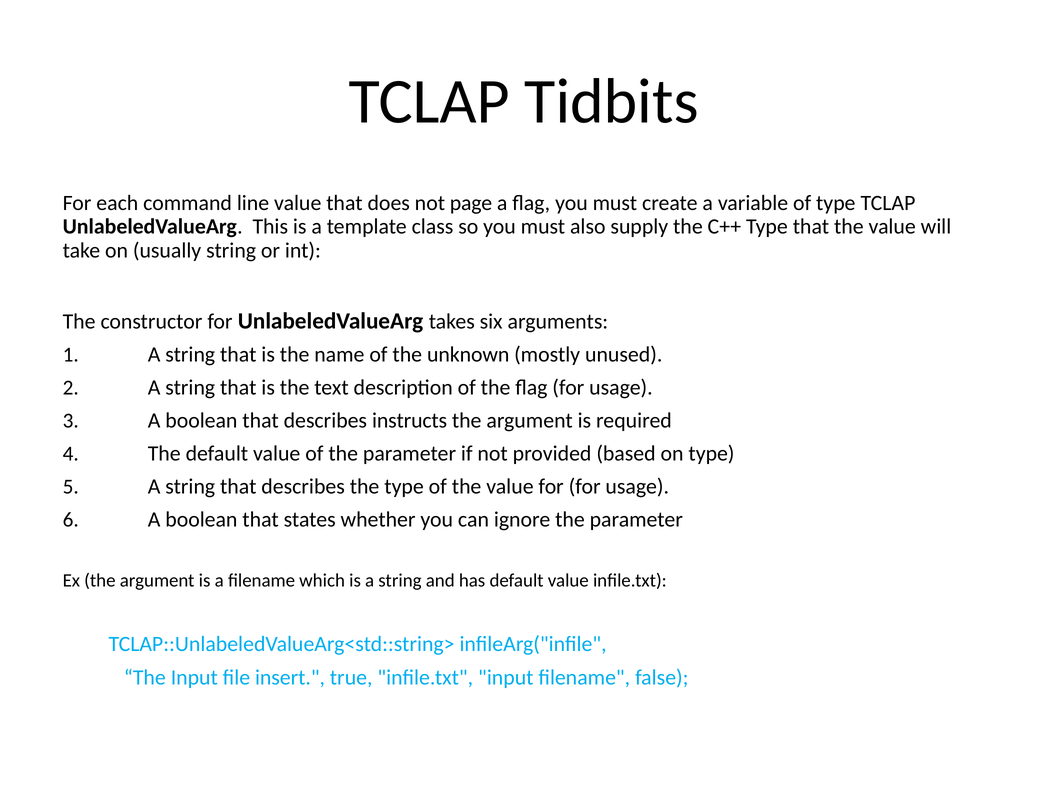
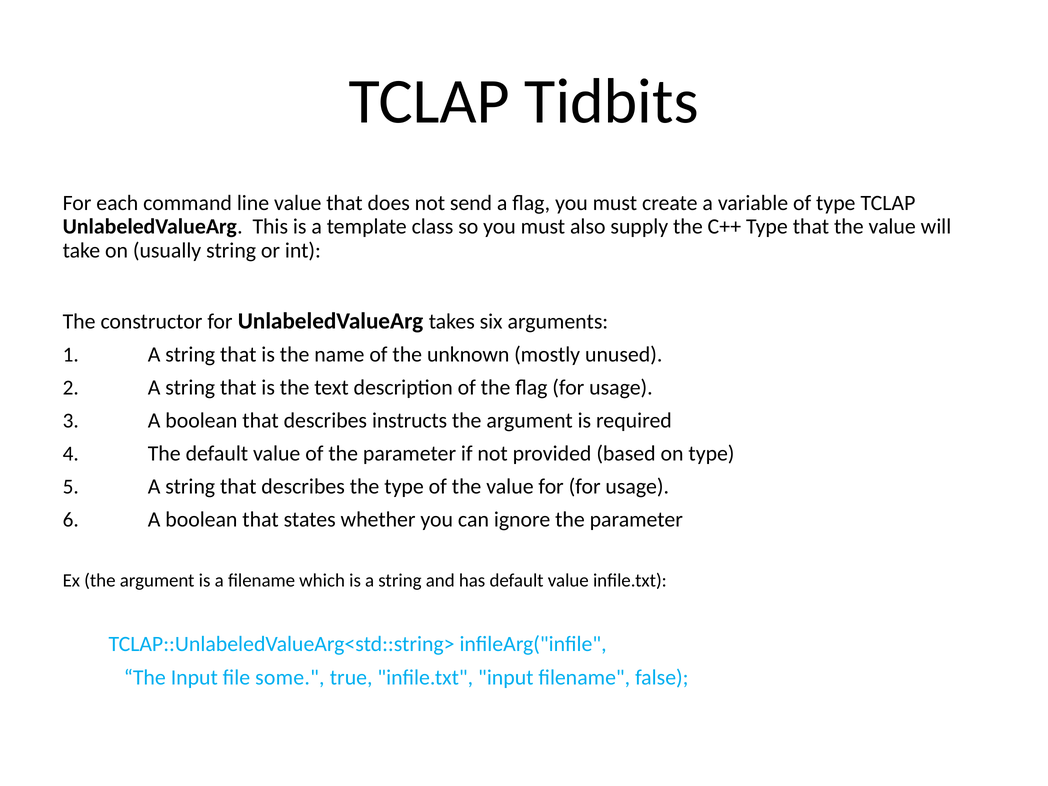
page: page -> send
insert: insert -> some
